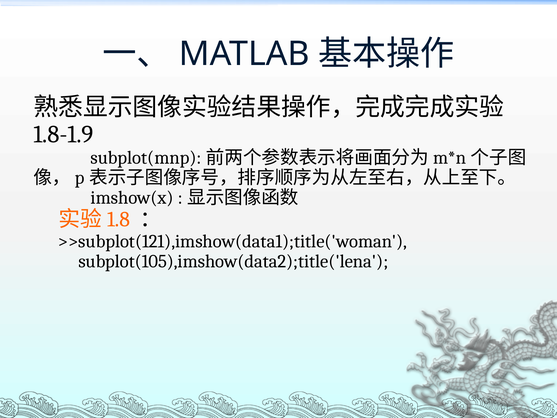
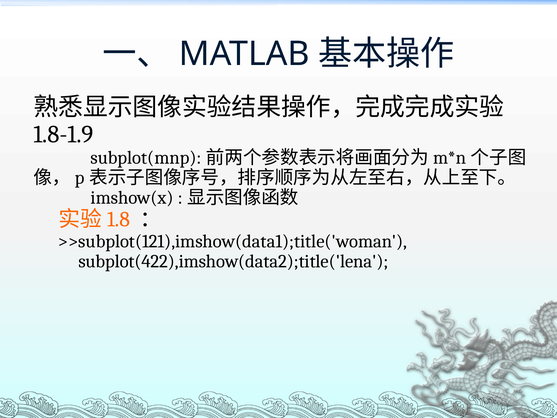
subplot(105),imshow(data2);title('lena: subplot(105),imshow(data2);title('lena -> subplot(422),imshow(data2);title('lena
